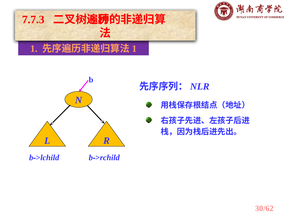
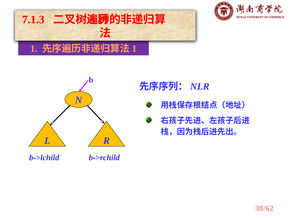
7.7.3: 7.7.3 -> 7.1.3
